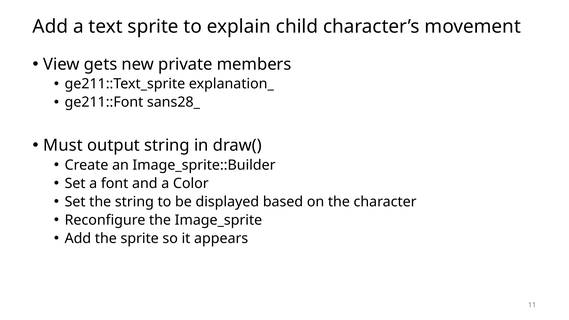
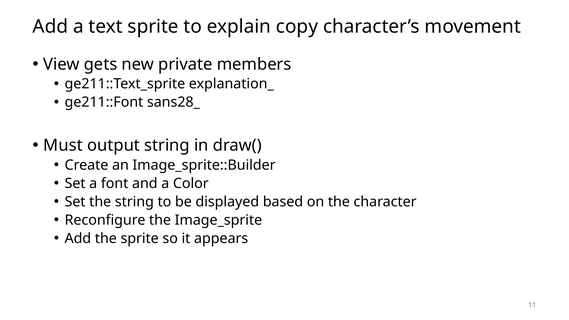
child: child -> copy
